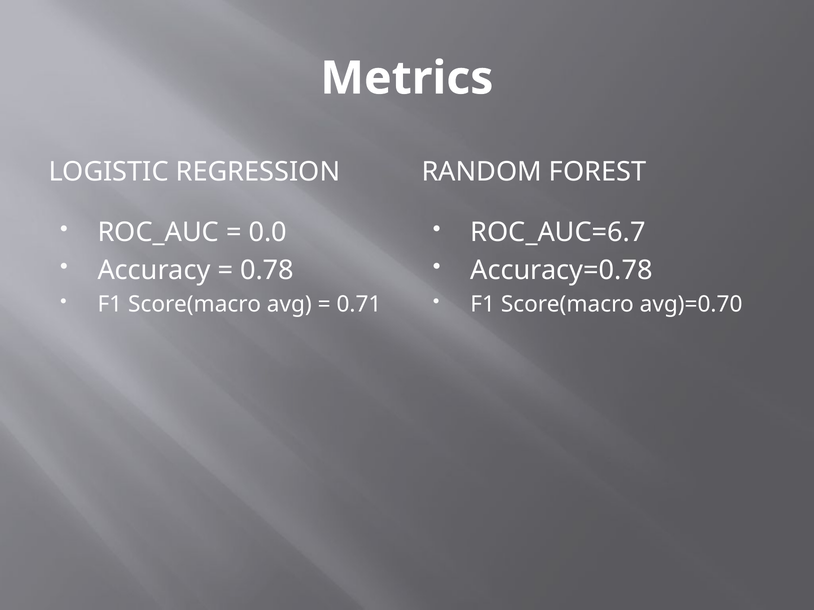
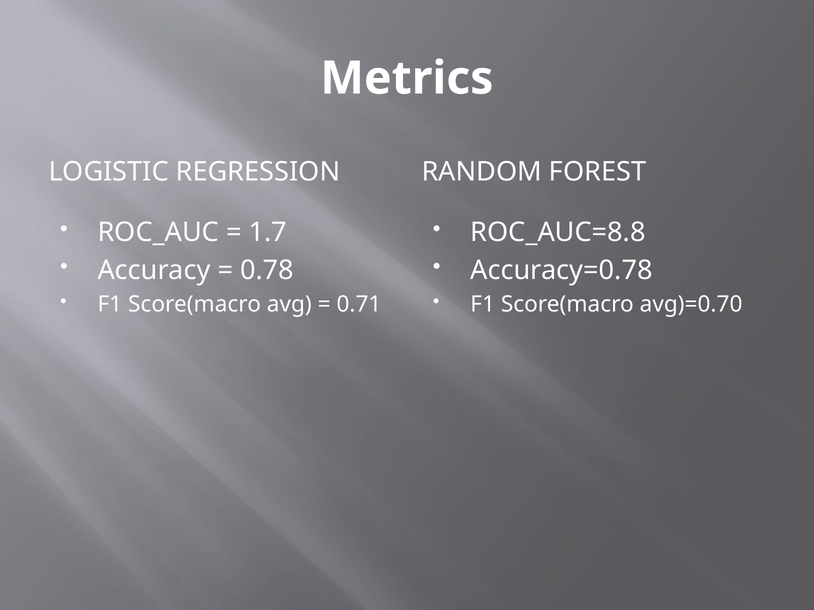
0.0: 0.0 -> 1.7
ROC_AUC=6.7: ROC_AUC=6.7 -> ROC_AUC=8.8
